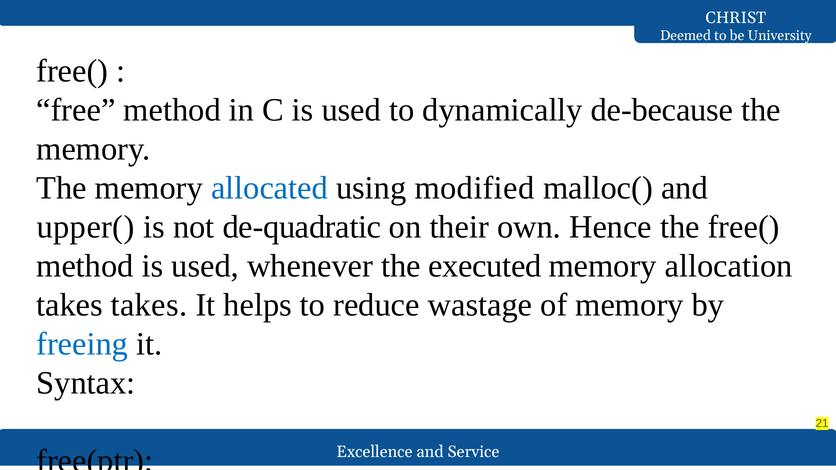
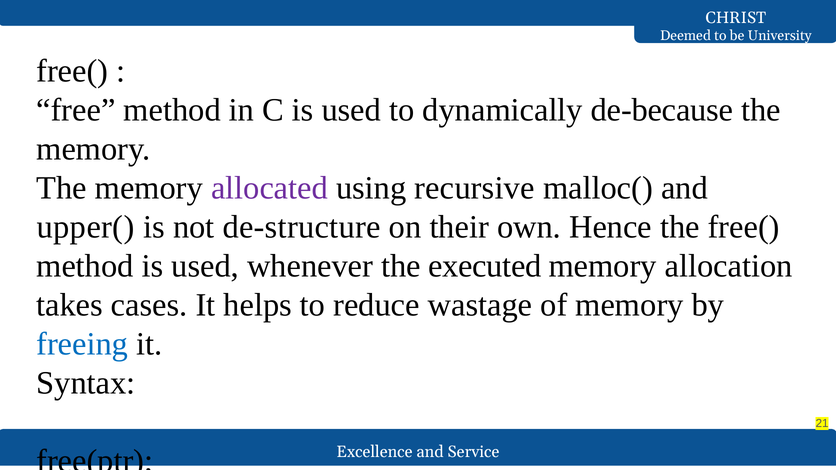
allocated colour: blue -> purple
modified: modified -> recursive
de-quadratic: de-quadratic -> de-structure
takes takes: takes -> cases
